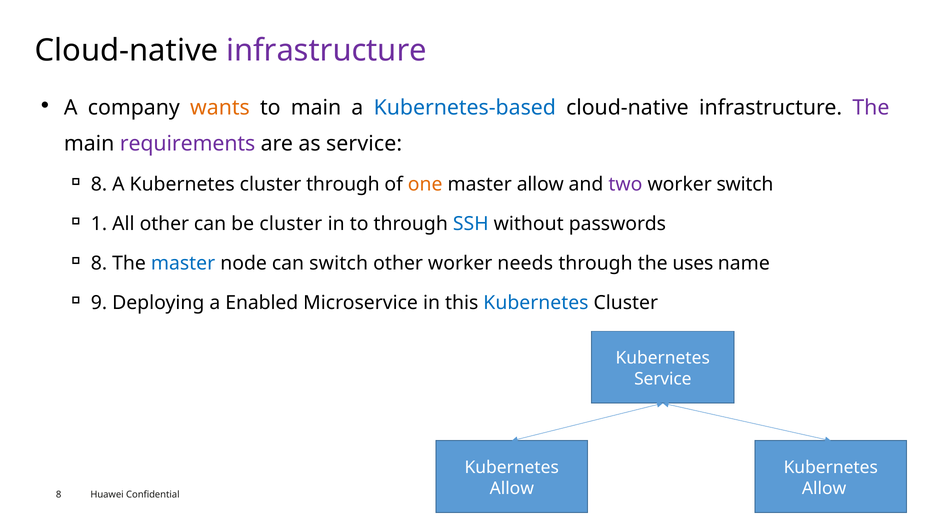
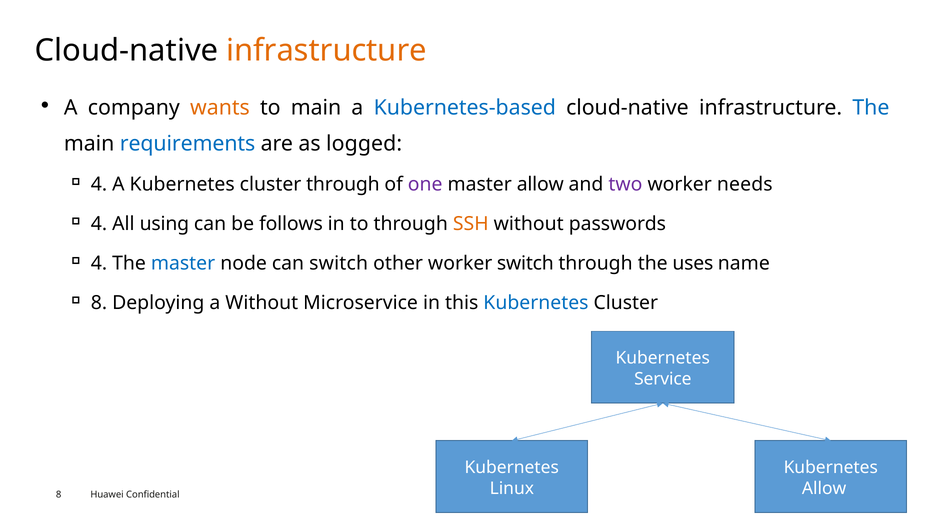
infrastructure at (327, 51) colour: purple -> orange
The at (871, 108) colour: purple -> blue
requirements colour: purple -> blue
as service: service -> logged
8 at (99, 184): 8 -> 4
one colour: orange -> purple
worker switch: switch -> needs
1 at (99, 224): 1 -> 4
All other: other -> using
be cluster: cluster -> follows
SSH colour: blue -> orange
8 at (99, 263): 8 -> 4
worker needs: needs -> switch
9 at (99, 303): 9 -> 8
a Enabled: Enabled -> Without
Allow at (512, 488): Allow -> Linux
